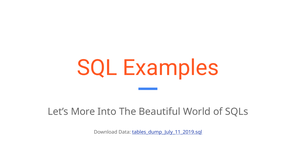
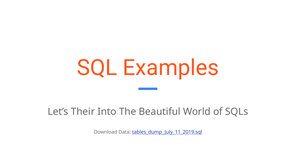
More: More -> Their
